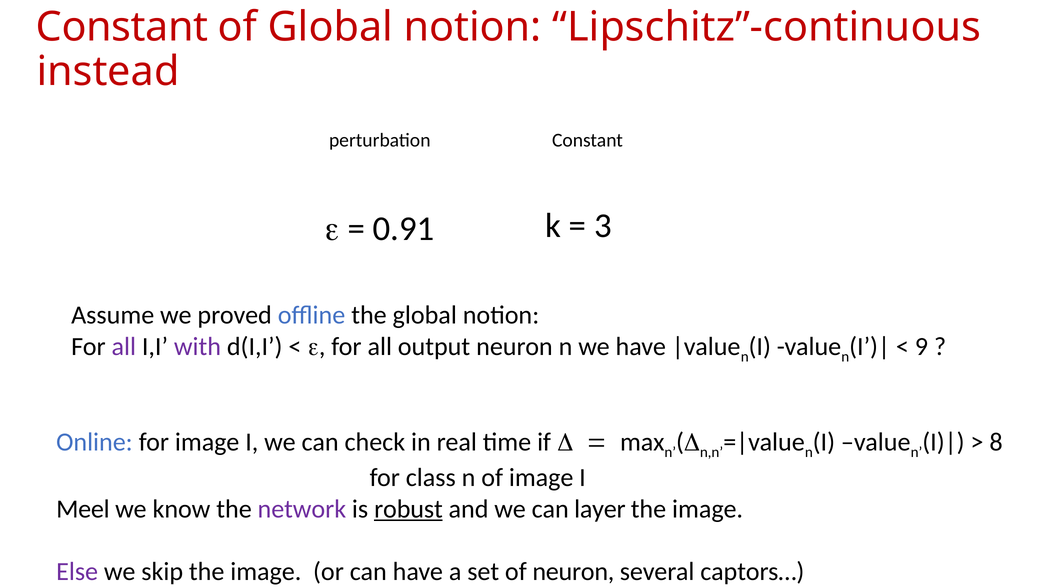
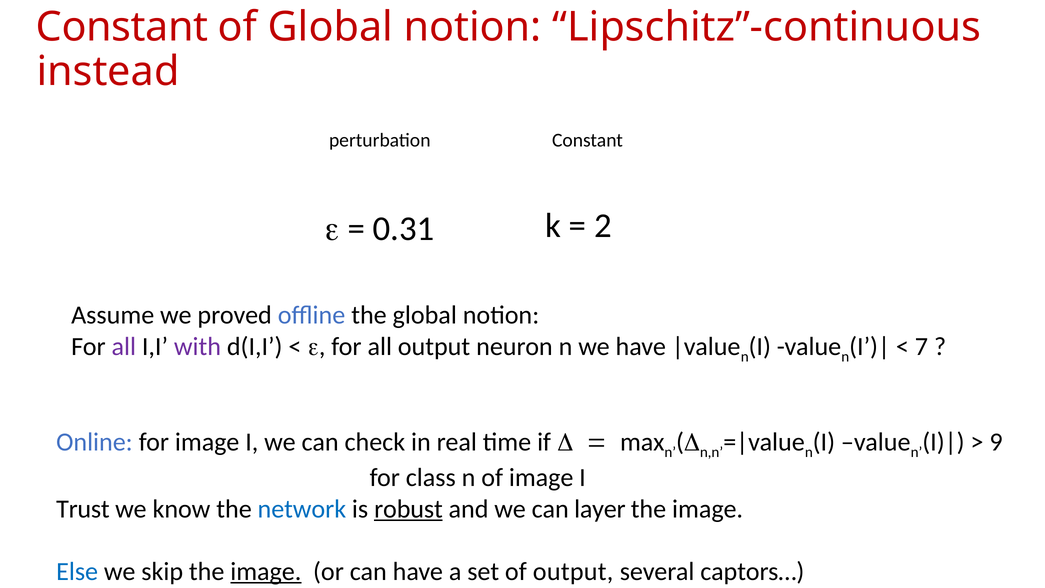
3: 3 -> 2
0.91: 0.91 -> 0.31
9: 9 -> 7
8: 8 -> 9
Meel: Meel -> Trust
network colour: purple -> blue
Else colour: purple -> blue
image at (266, 572) underline: none -> present
of neuron: neuron -> output
